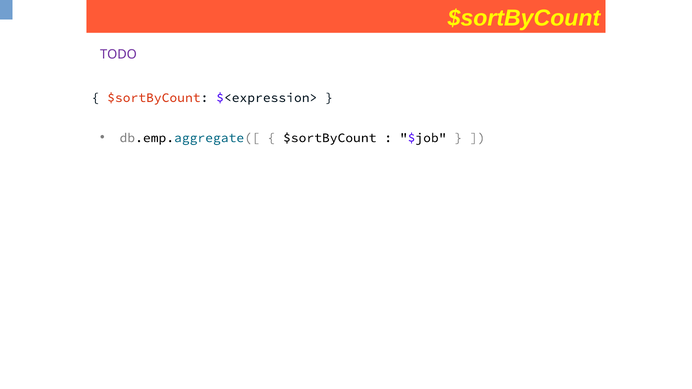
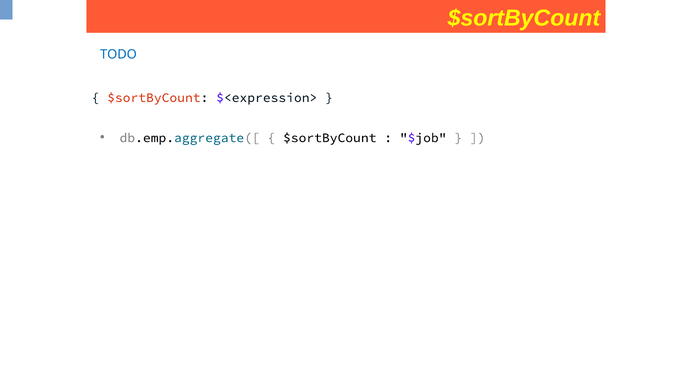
TODO colour: purple -> blue
